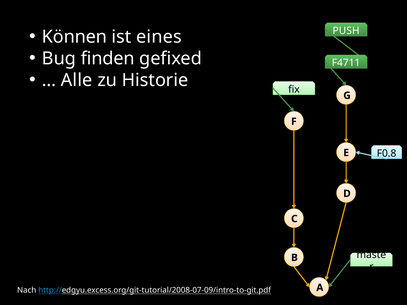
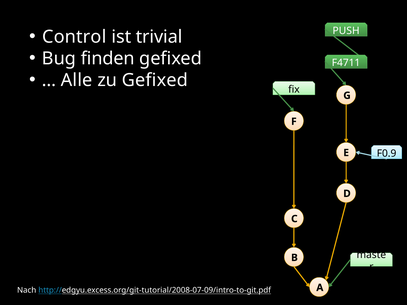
Können: Können -> Control
eines: eines -> trivial
zu Historie: Historie -> Gefixed
F0.8: F0.8 -> F0.9
